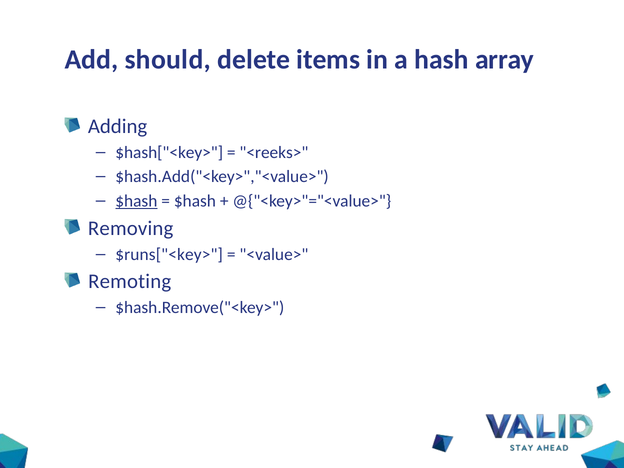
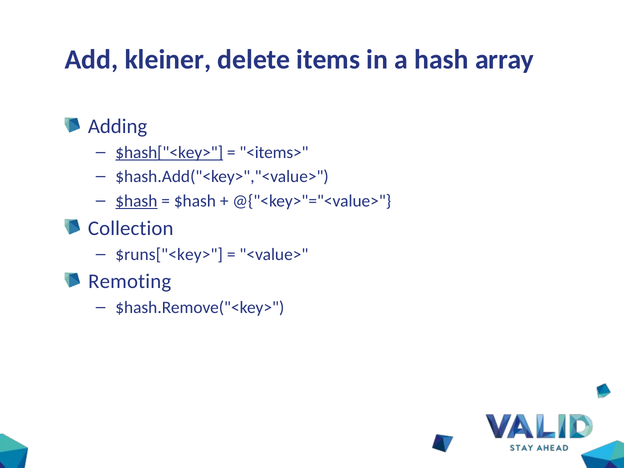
should: should -> kleiner
$hash["<key> underline: none -> present
<reeks>: <reeks> -> <items>
Removing: Removing -> Collection
